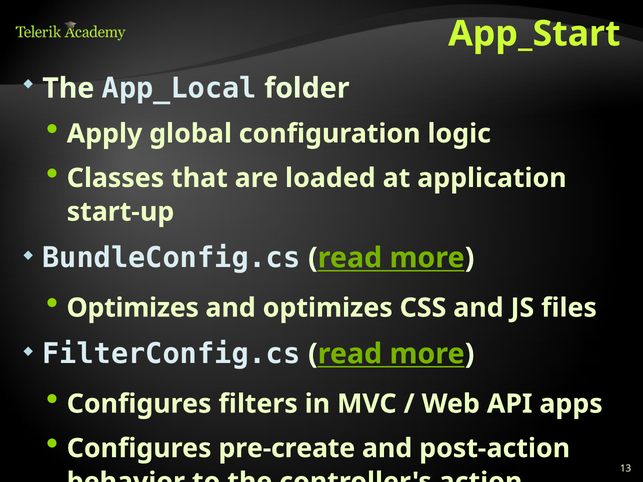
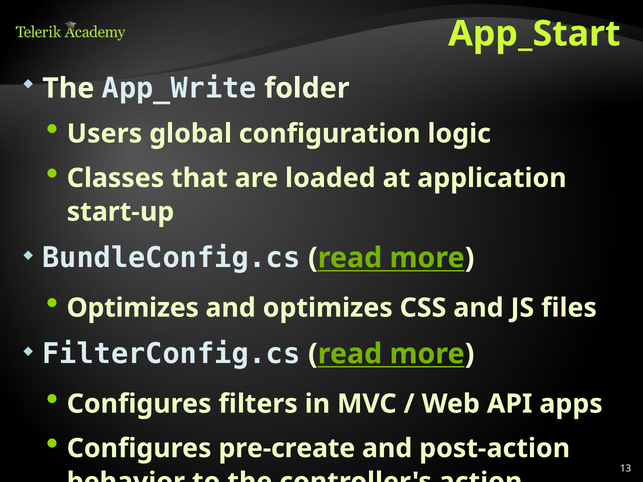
App_Local: App_Local -> App_Write
Apply: Apply -> Users
